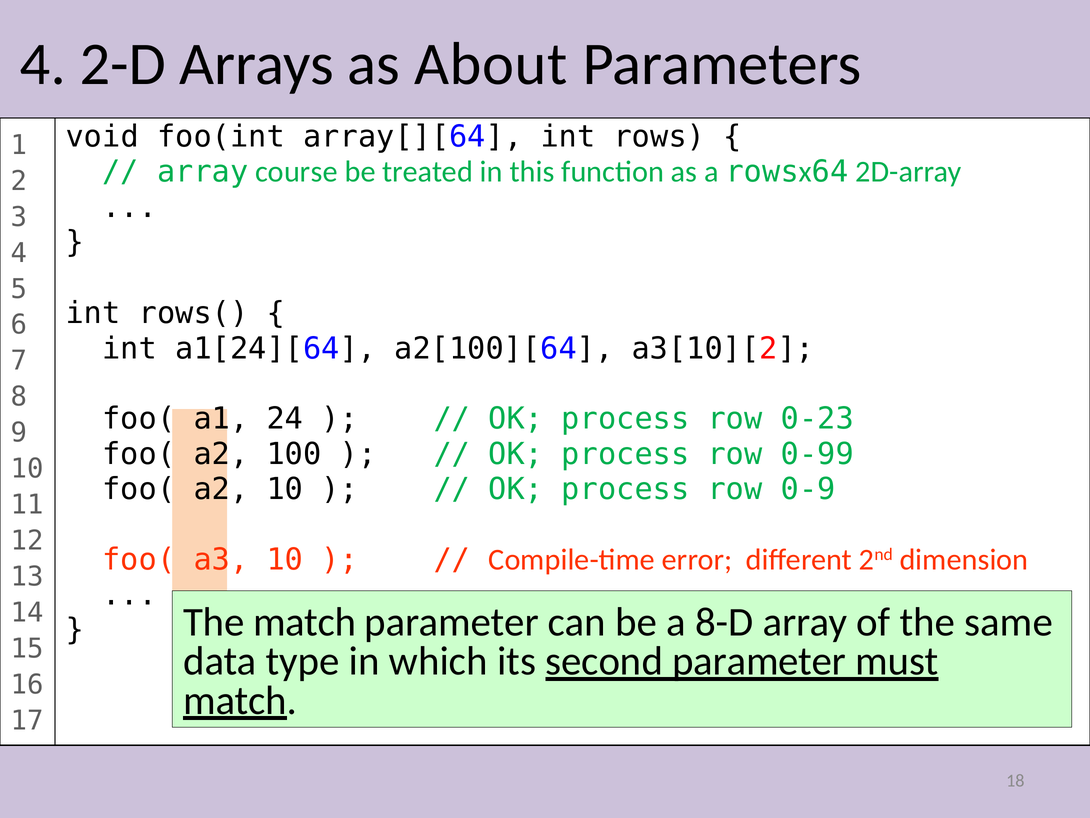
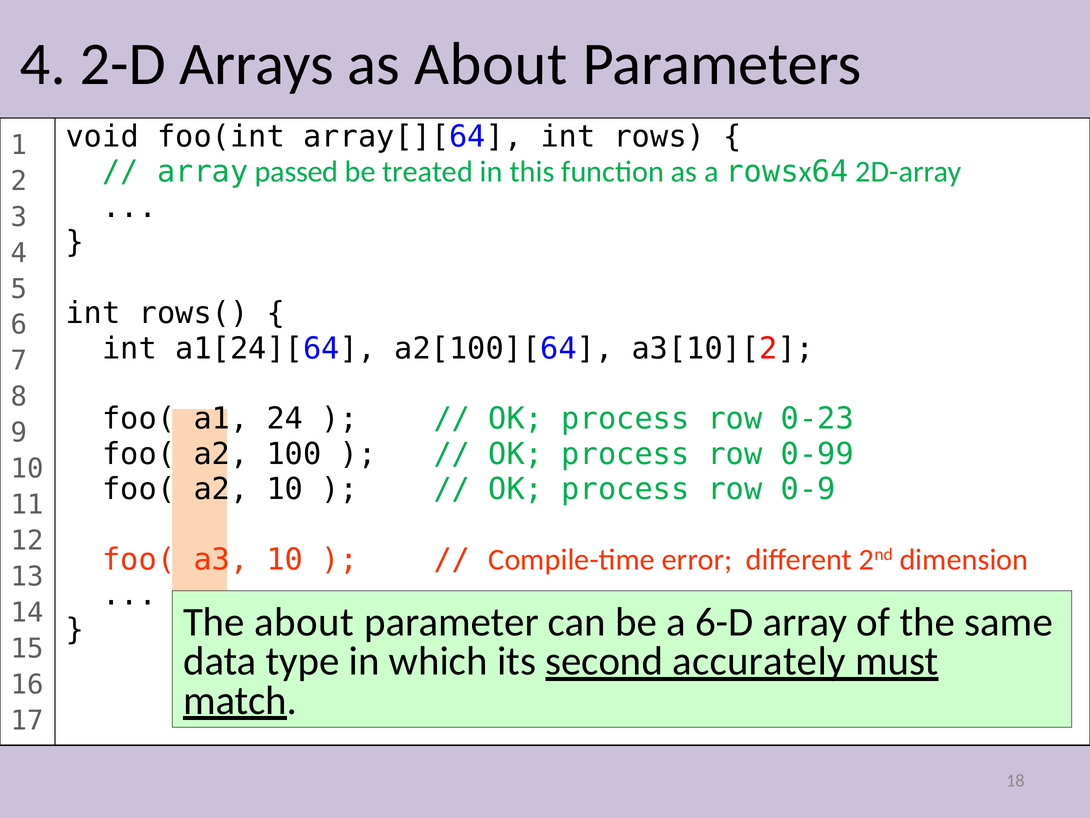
course: course -> passed
The match: match -> about
8-D: 8-D -> 6-D
second parameter: parameter -> accurately
